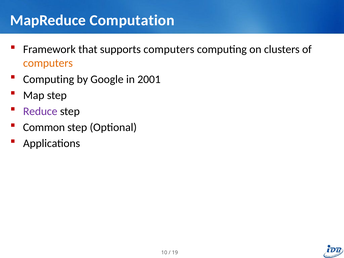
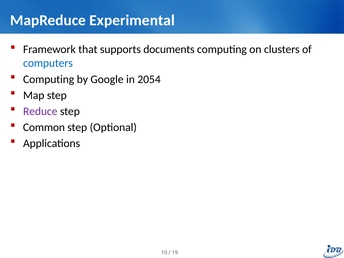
Computation: Computation -> Experimental
supports computers: computers -> documents
computers at (48, 63) colour: orange -> blue
2001: 2001 -> 2054
